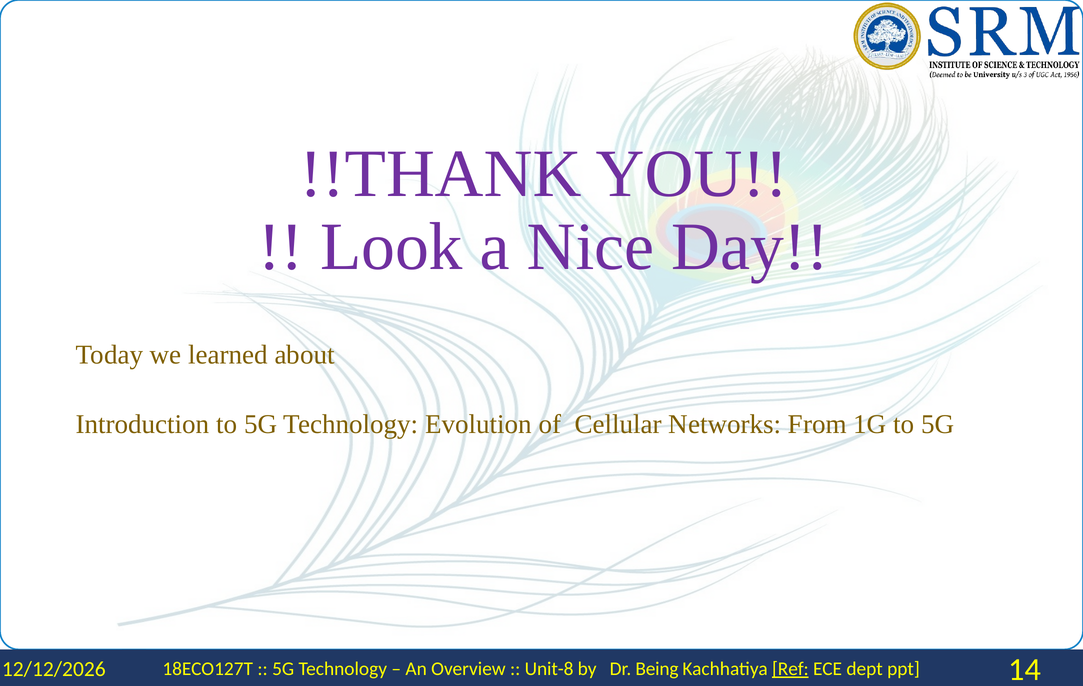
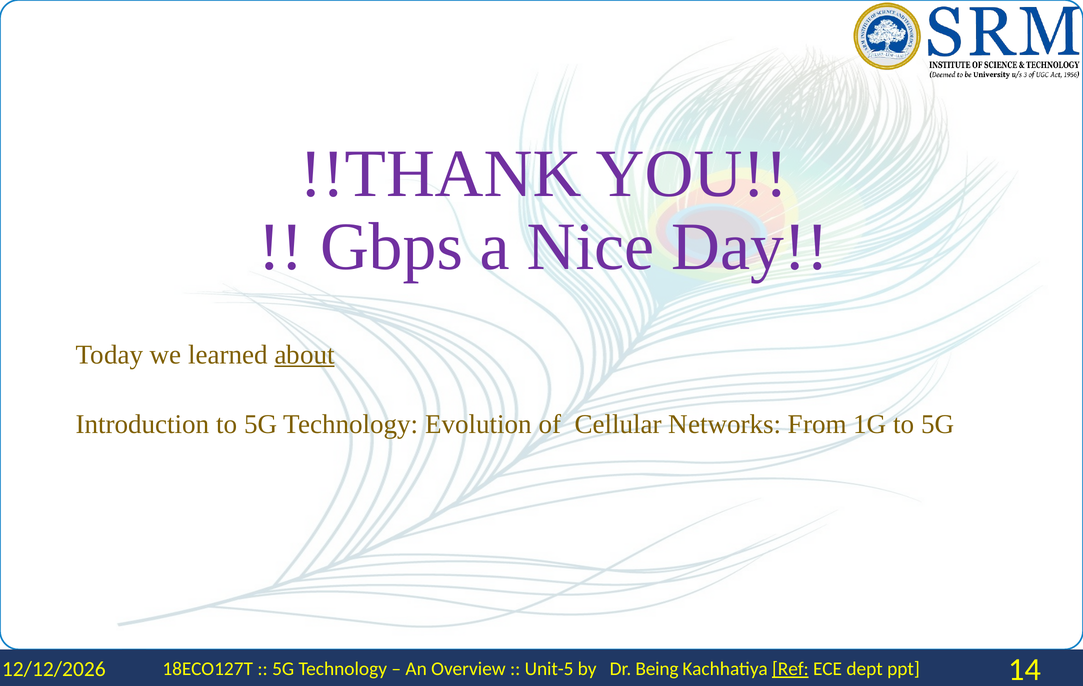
Look: Look -> Gbps
about underline: none -> present
Unit-8: Unit-8 -> Unit-5
